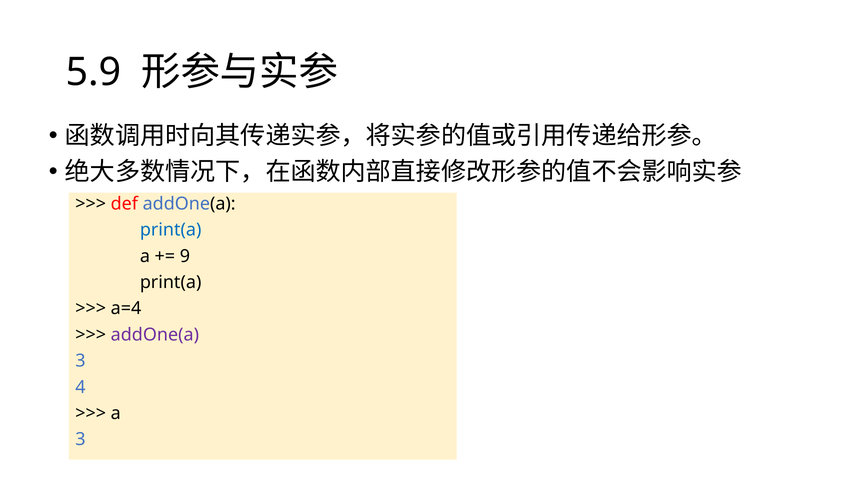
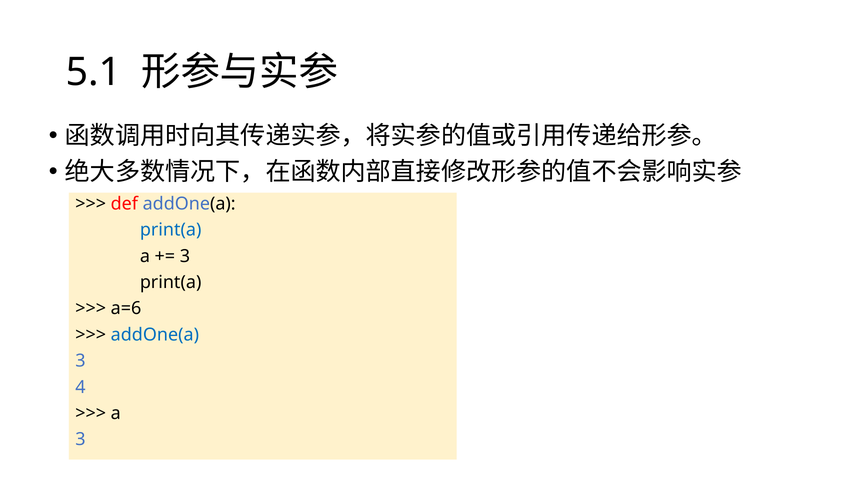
5.9: 5.9 -> 5.1
9 at (185, 256): 9 -> 3
a=4: a=4 -> a=6
addOne(a at (155, 335) colour: purple -> blue
